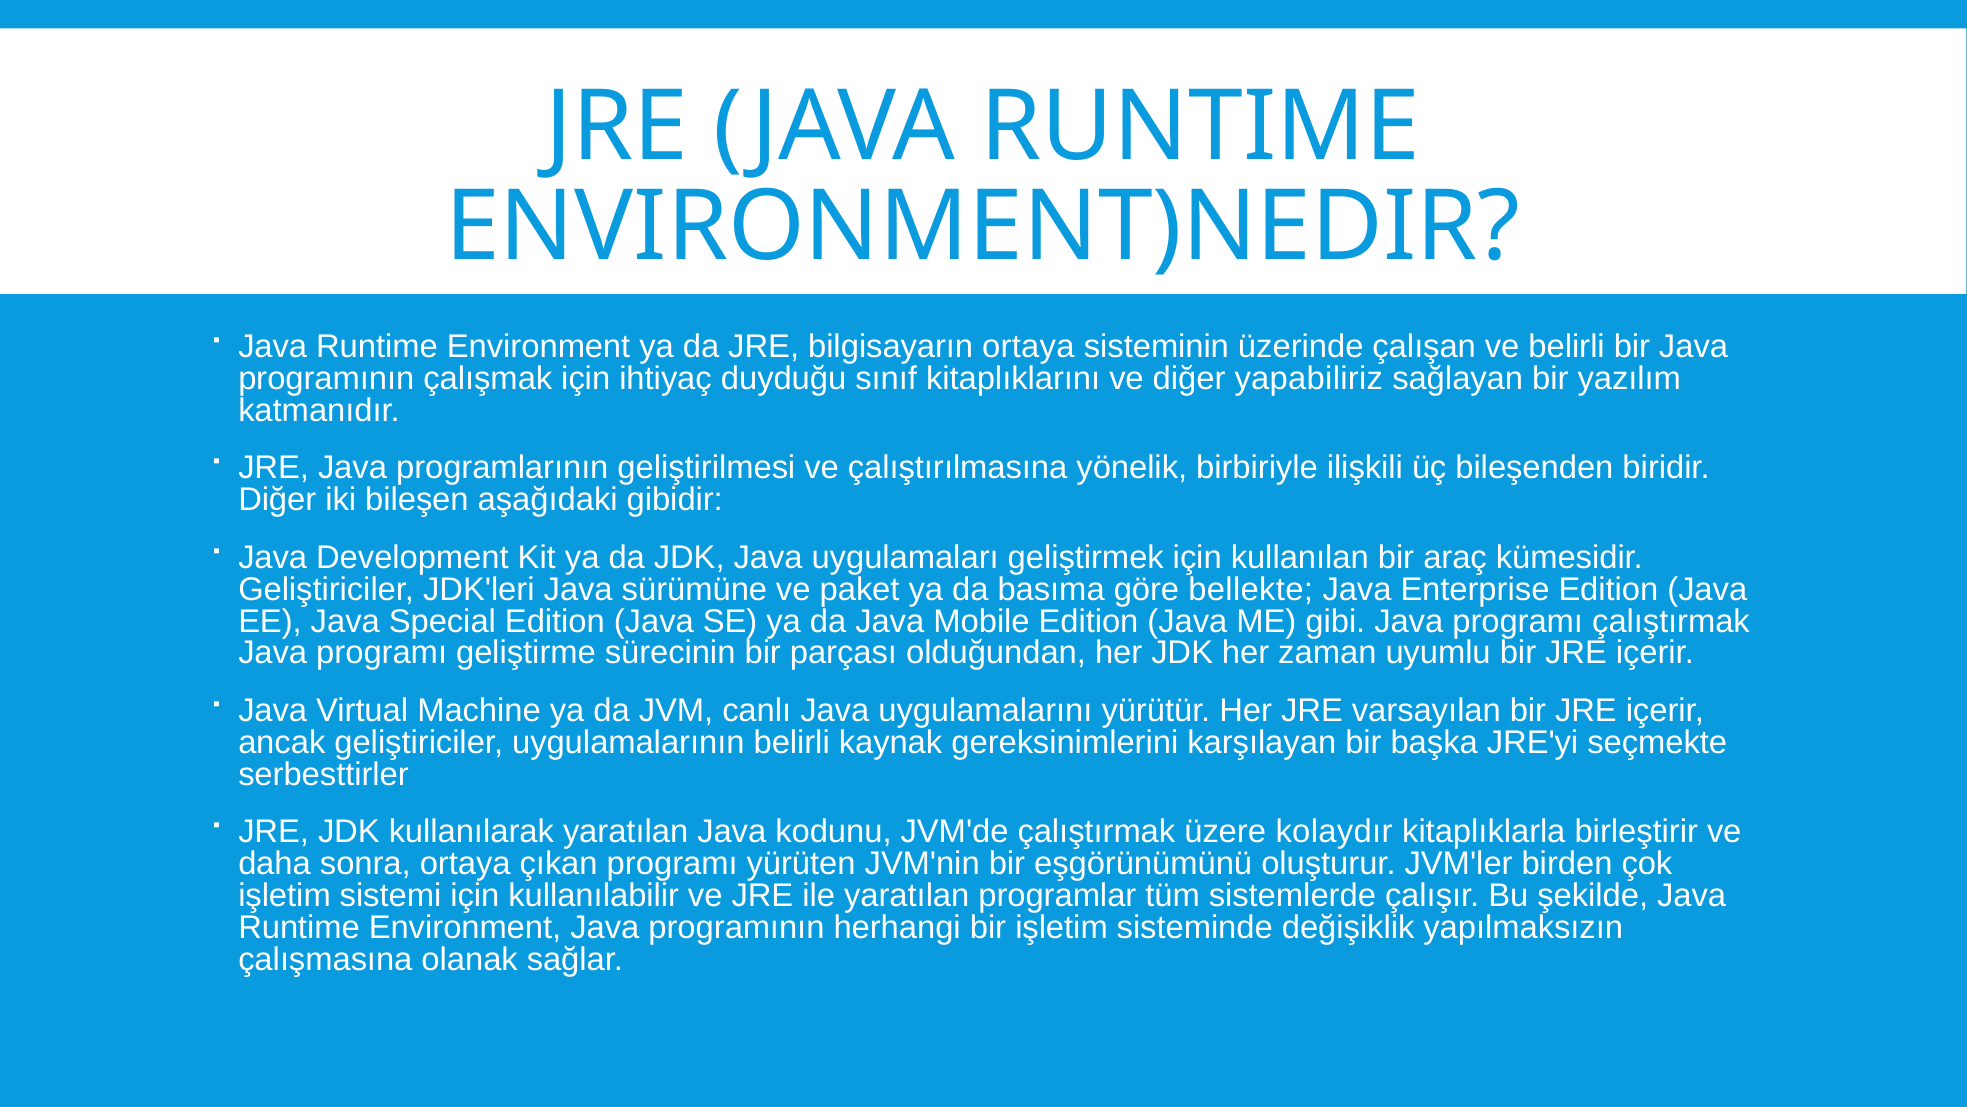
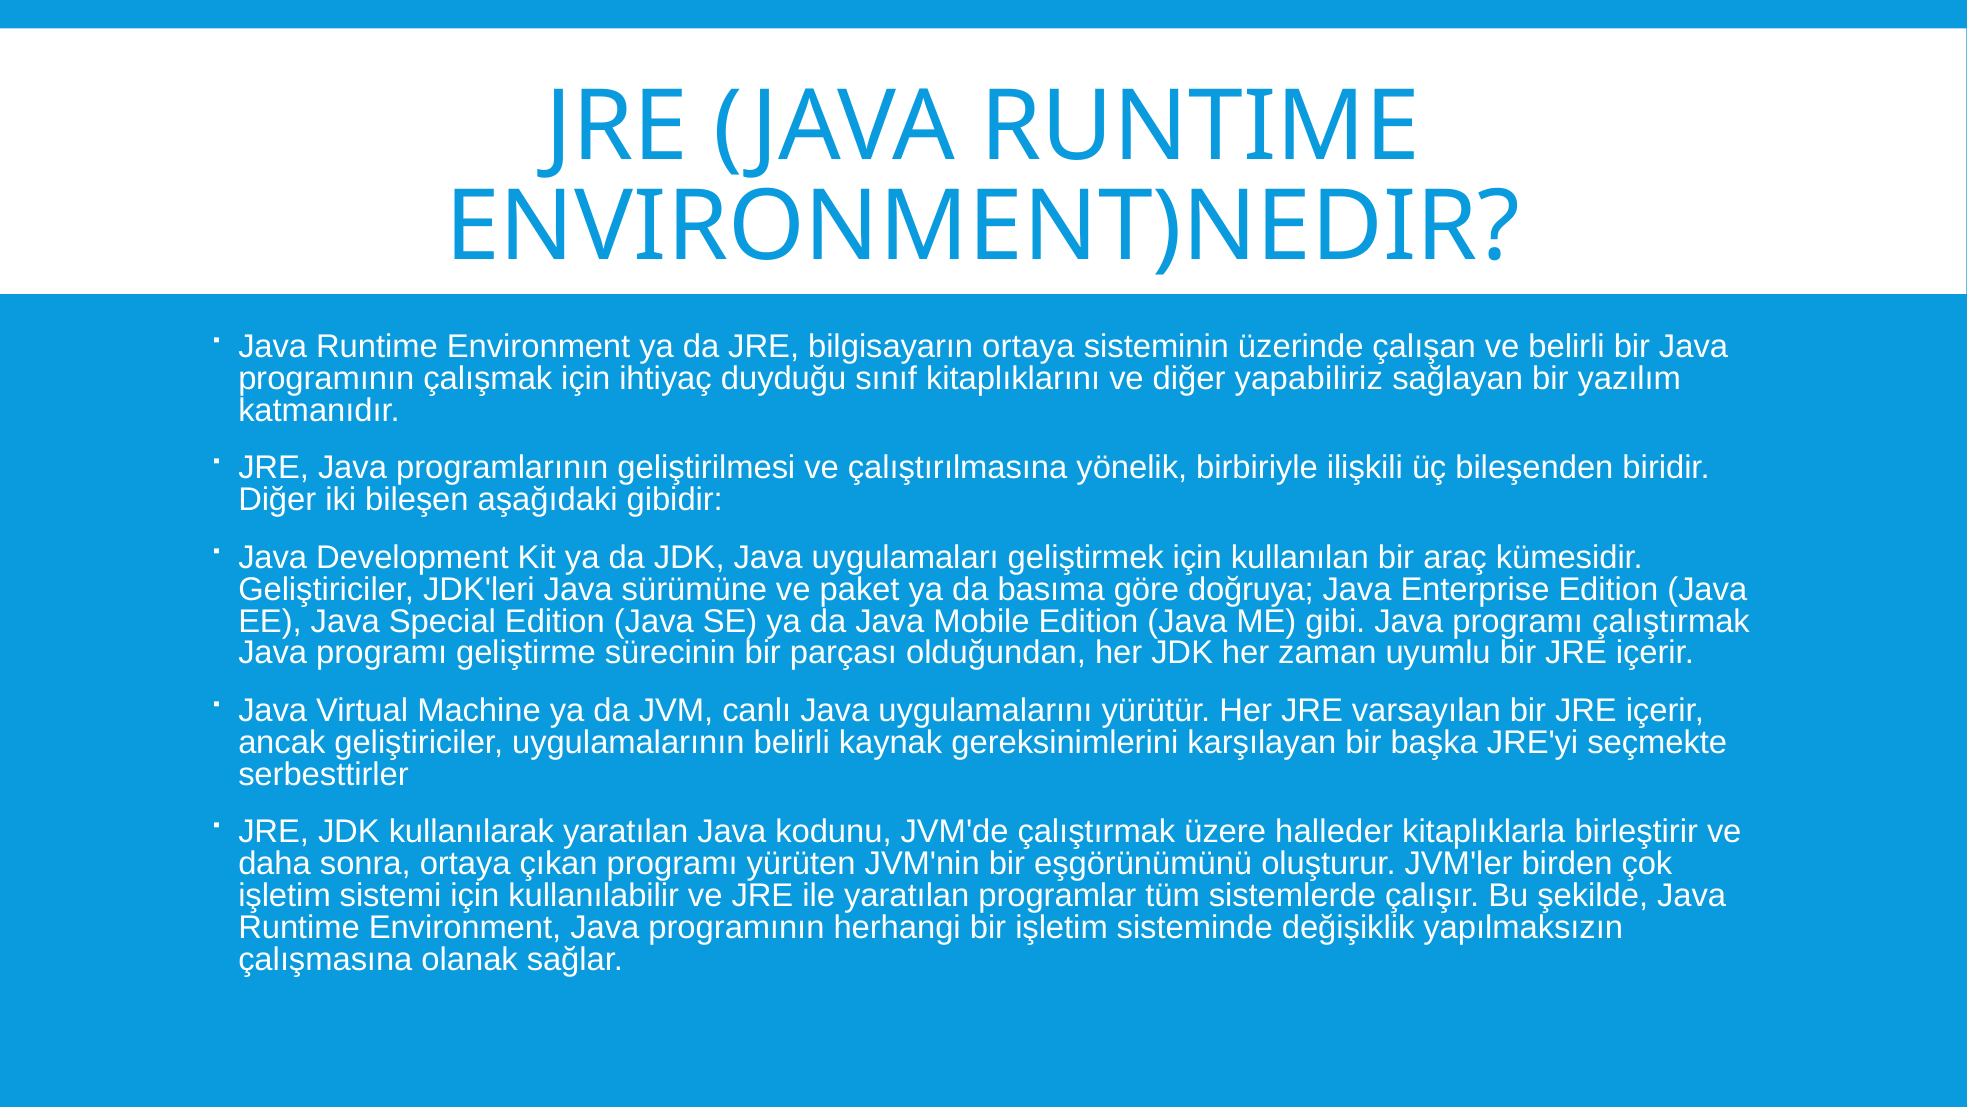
bellekte: bellekte -> doğruya
kolaydır: kolaydır -> halleder
